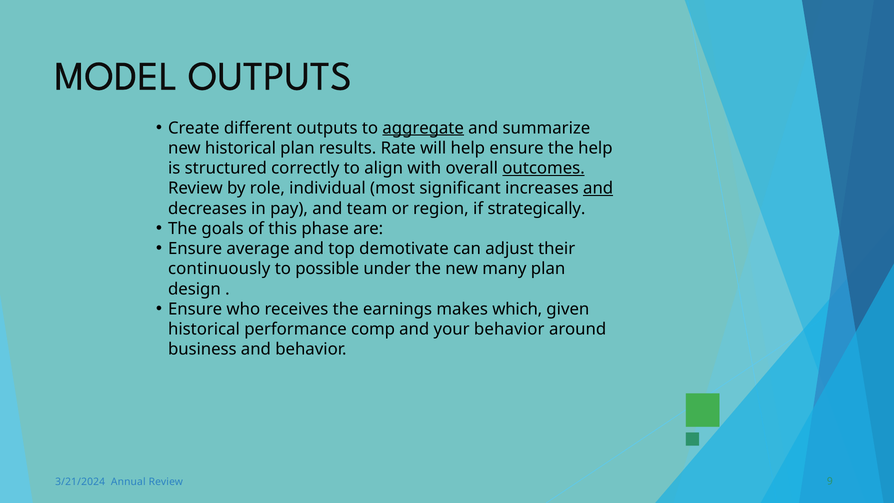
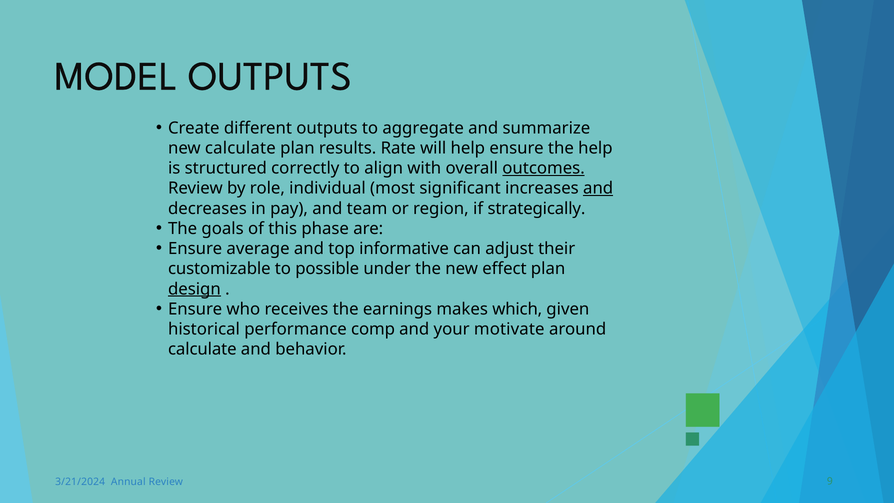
aggregate underline: present -> none
new historical: historical -> calculate
demotivate: demotivate -> informative
continuously: continuously -> customizable
many: many -> effect
design underline: none -> present
your behavior: behavior -> motivate
business at (202, 349): business -> calculate
